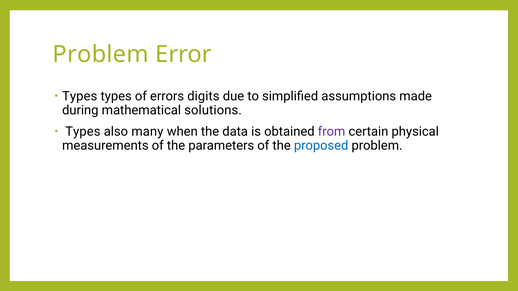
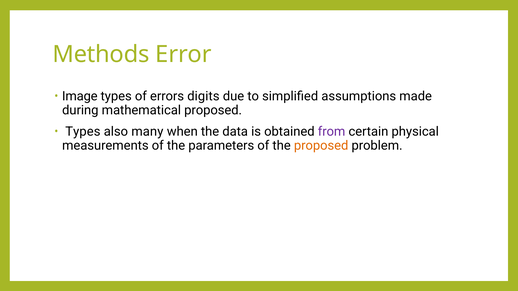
Problem at (101, 55): Problem -> Methods
Types at (80, 96): Types -> Image
mathematical solutions: solutions -> proposed
proposed at (321, 146) colour: blue -> orange
